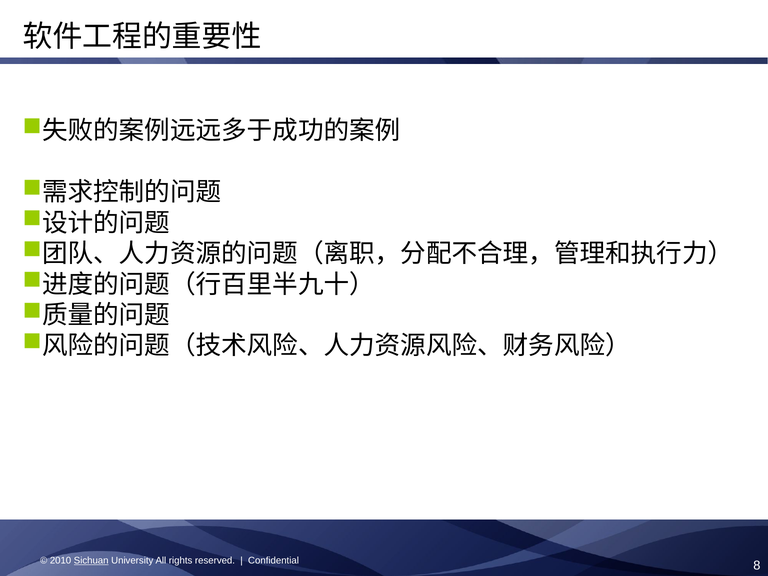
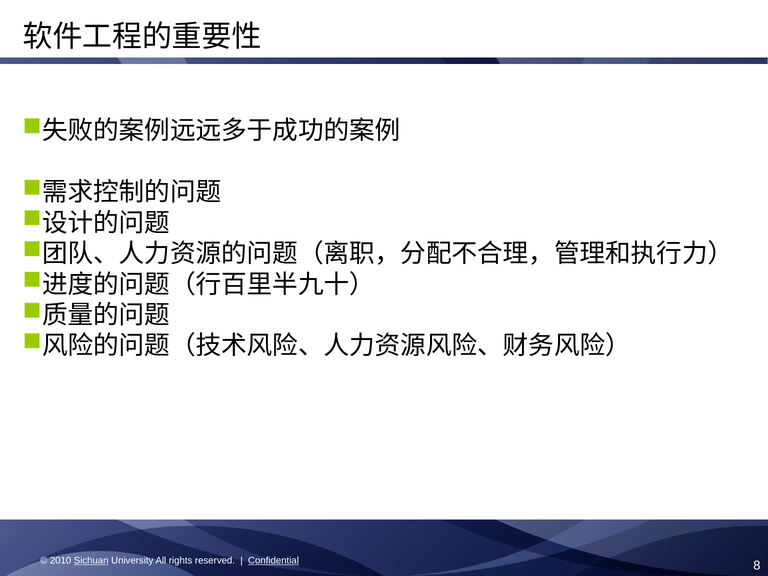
Confidential underline: none -> present
